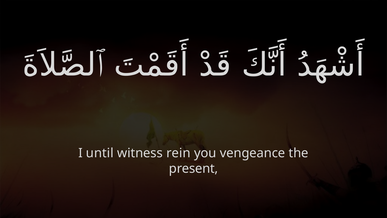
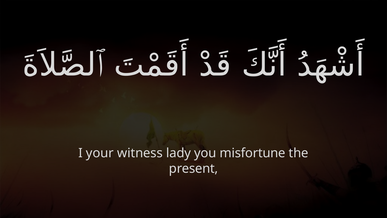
until: until -> your
rein: rein -> lady
vengeance: vengeance -> misfortune
